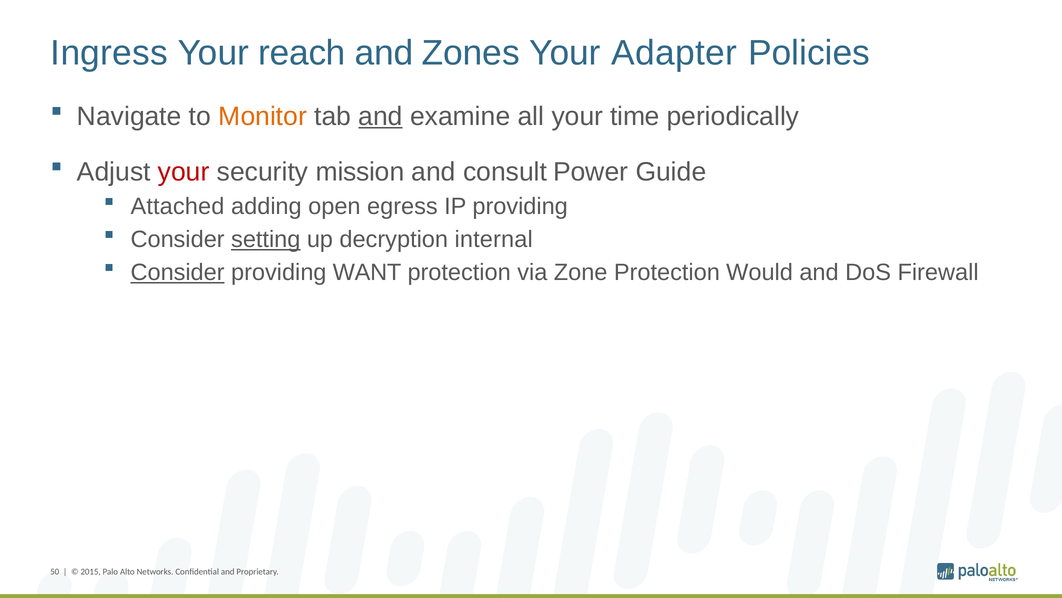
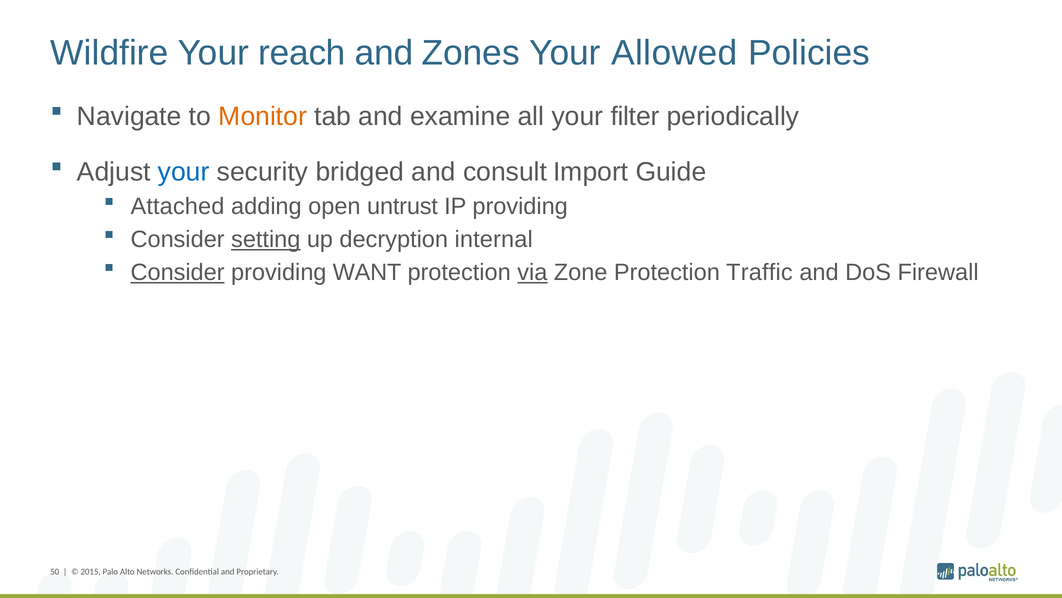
Ingress: Ingress -> Wildfire
Adapter: Adapter -> Allowed
and at (381, 116) underline: present -> none
time: time -> filter
your at (184, 172) colour: red -> blue
mission: mission -> bridged
Power: Power -> Import
egress: egress -> untrust
via underline: none -> present
Would: Would -> Traffic
